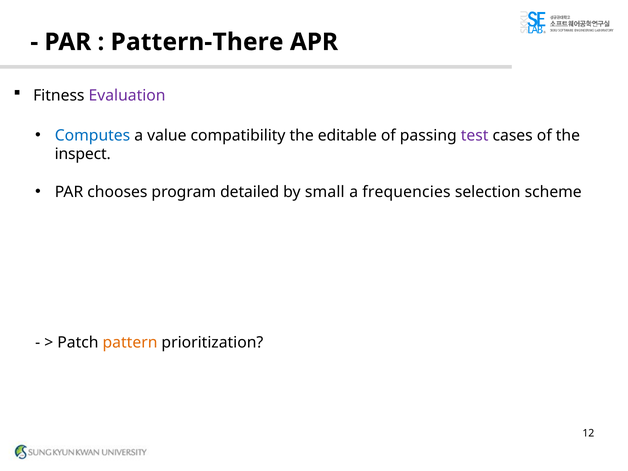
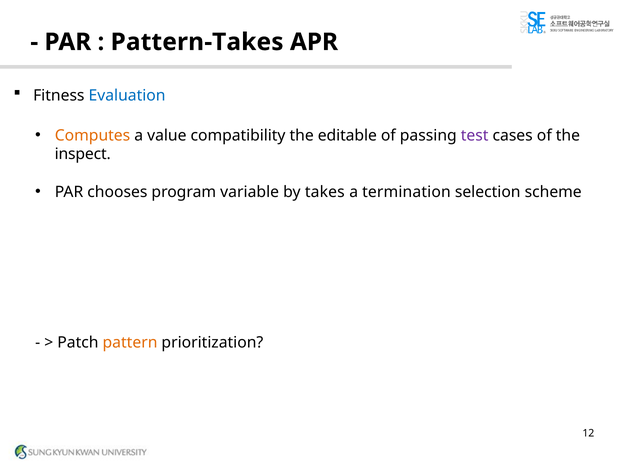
Pattern-There: Pattern-There -> Pattern-Takes
Evaluation colour: purple -> blue
Computes colour: blue -> orange
detailed: detailed -> variable
small: small -> takes
frequencies: frequencies -> termination
